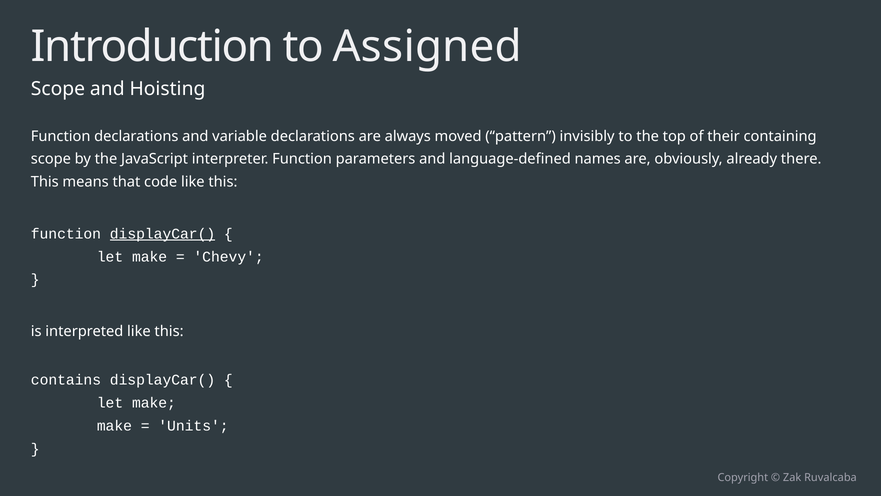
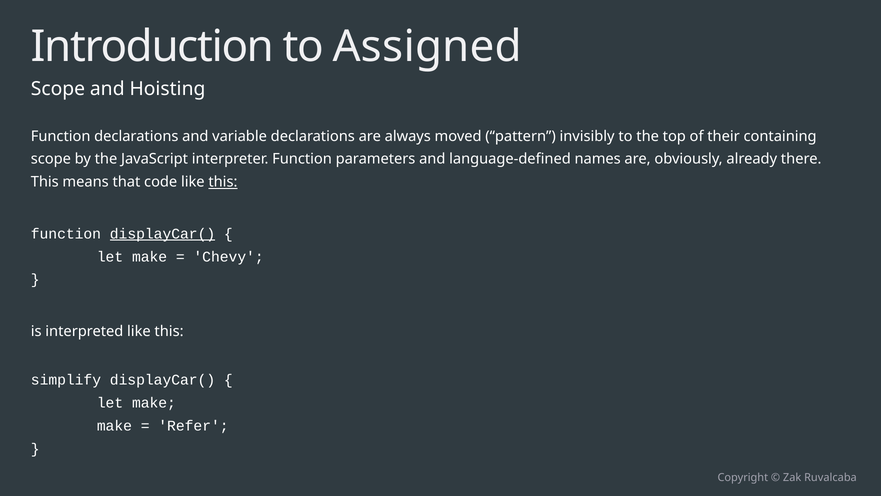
this at (223, 182) underline: none -> present
contains: contains -> simplify
Units: Units -> Refer
